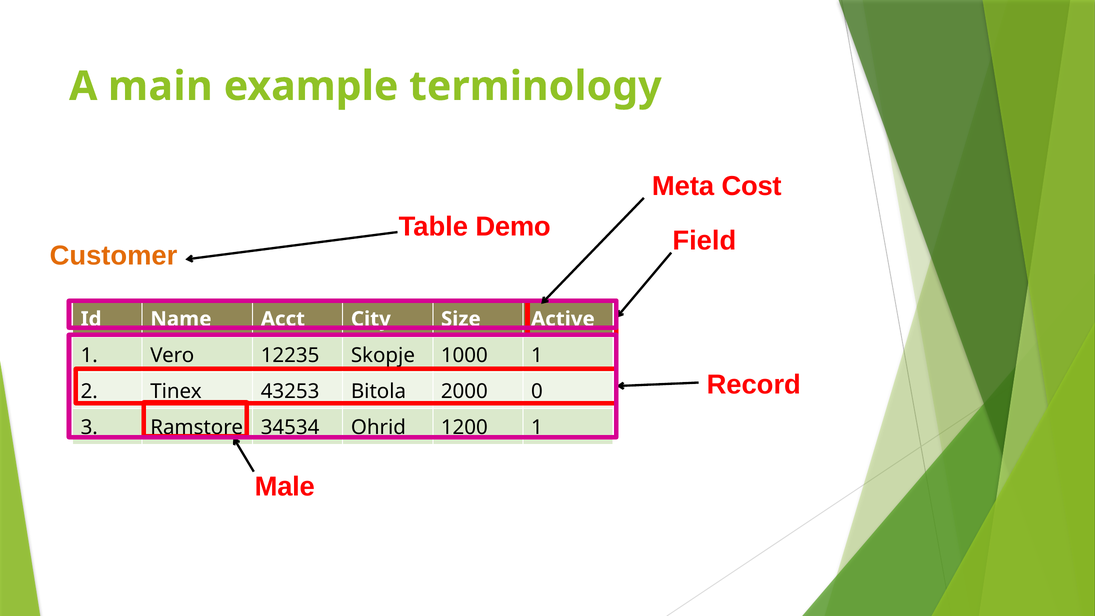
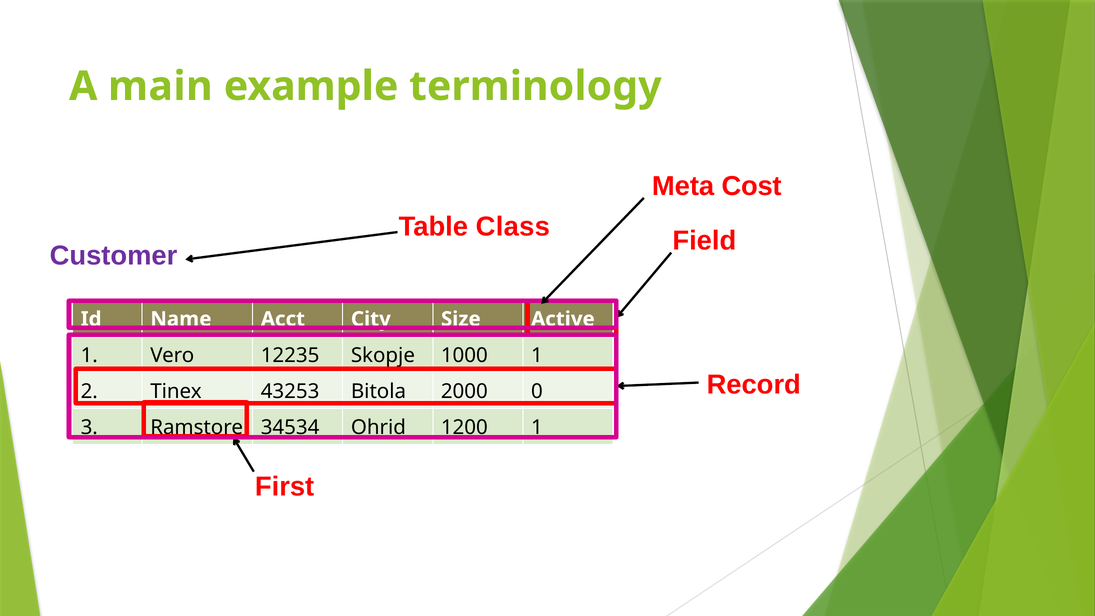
Demo: Demo -> Class
Customer colour: orange -> purple
Male: Male -> First
